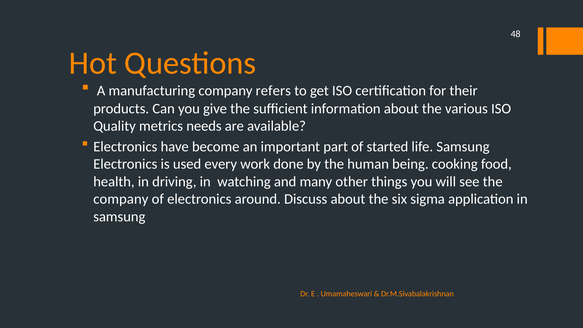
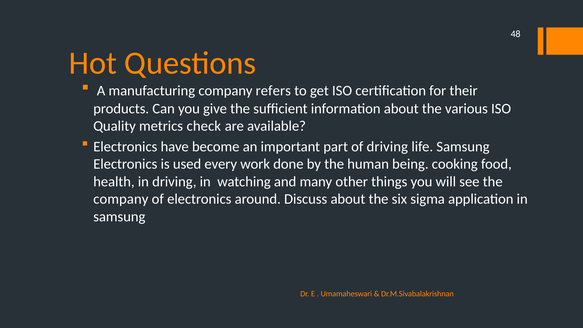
needs: needs -> check
of started: started -> driving
